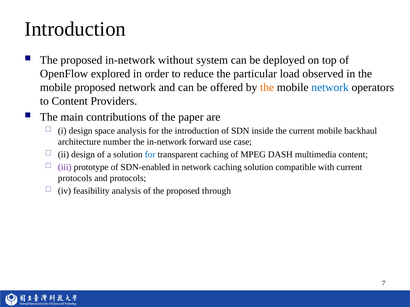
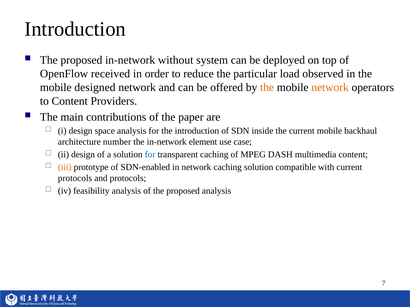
explored: explored -> received
mobile proposed: proposed -> designed
network at (330, 87) colour: blue -> orange
forward: forward -> element
iii colour: purple -> orange
proposed through: through -> analysis
